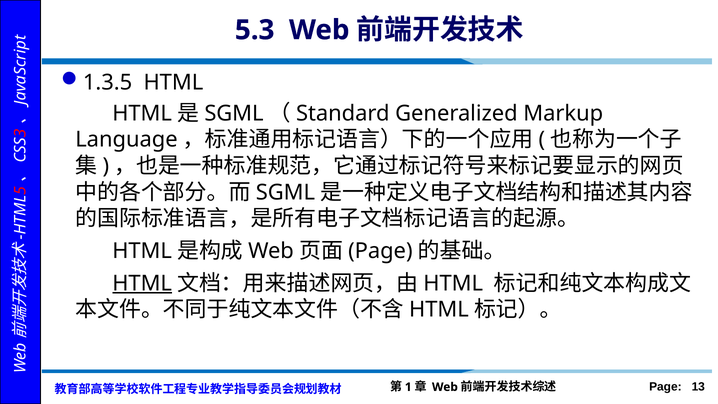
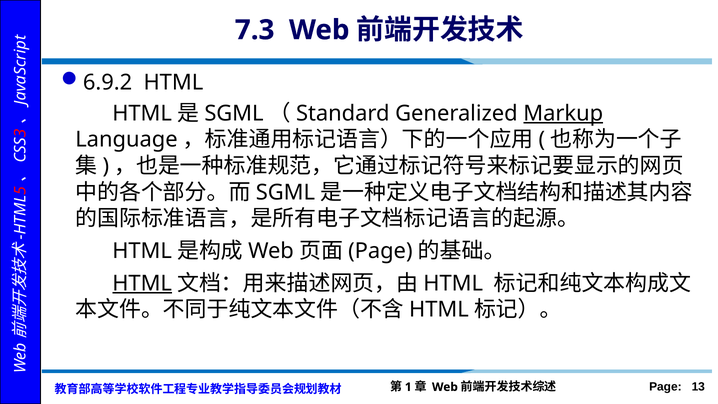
5.3: 5.3 -> 7.3
1.3.5: 1.3.5 -> 6.9.2
Markup underline: none -> present
